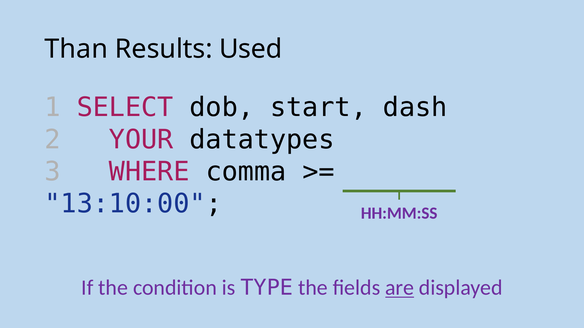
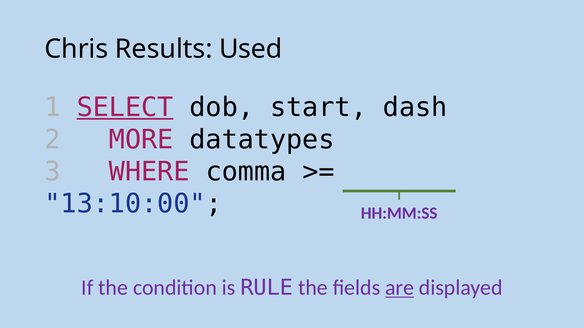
Than: Than -> Chris
SELECT underline: none -> present
YOUR: YOUR -> MORE
TYPE: TYPE -> RULE
